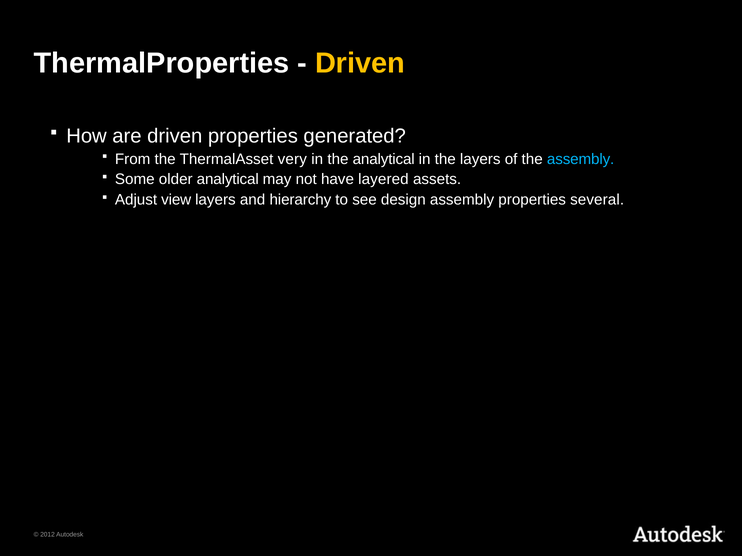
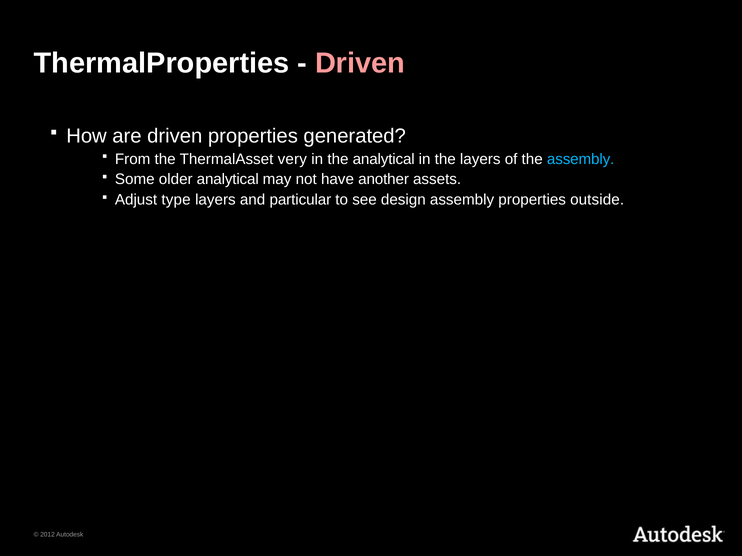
Driven at (360, 63) colour: yellow -> pink
layered: layered -> another
view: view -> type
hierarchy: hierarchy -> particular
several: several -> outside
